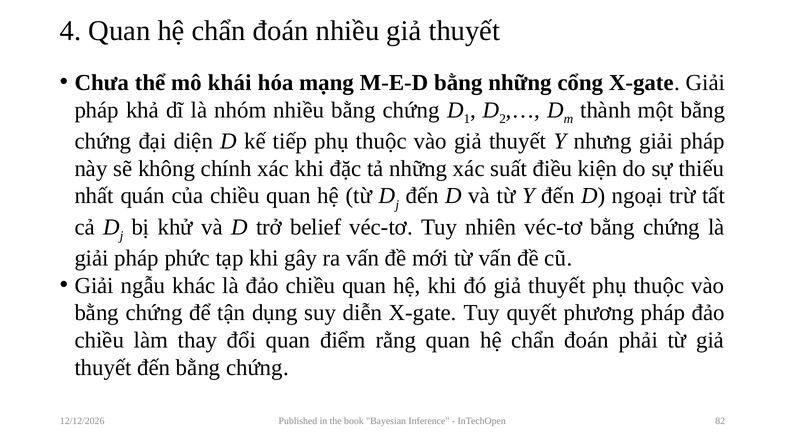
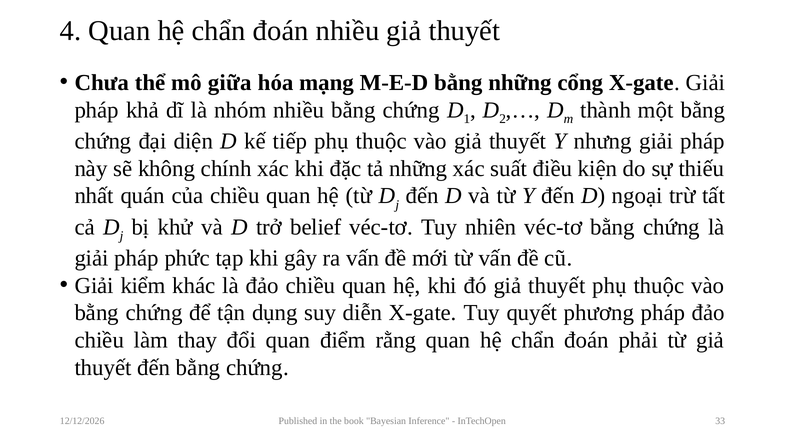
khái: khái -> giữa
ngẫu: ngẫu -> kiểm
82: 82 -> 33
